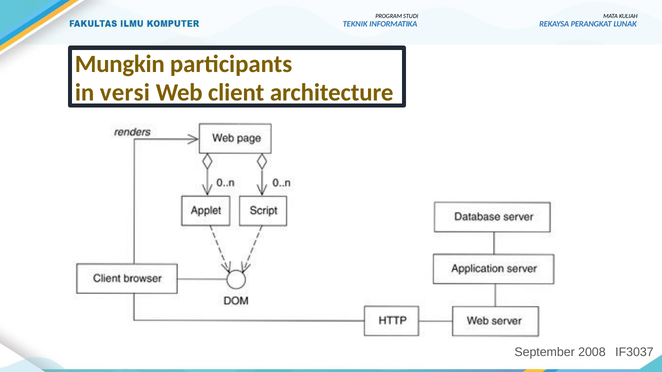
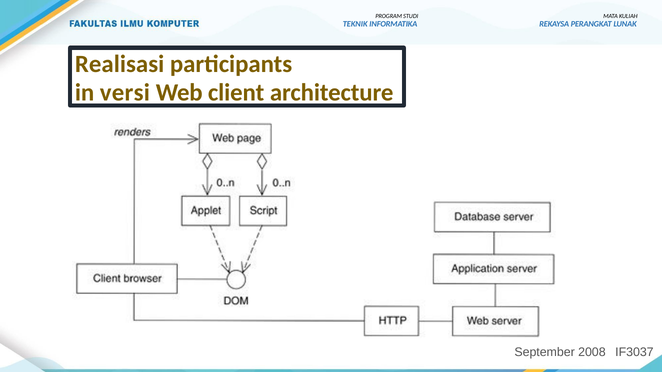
Mungkin: Mungkin -> Realisasi
